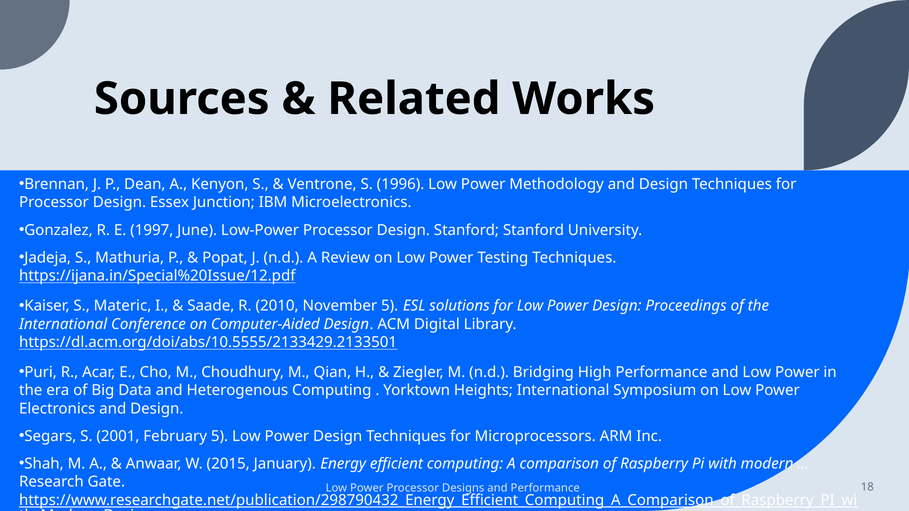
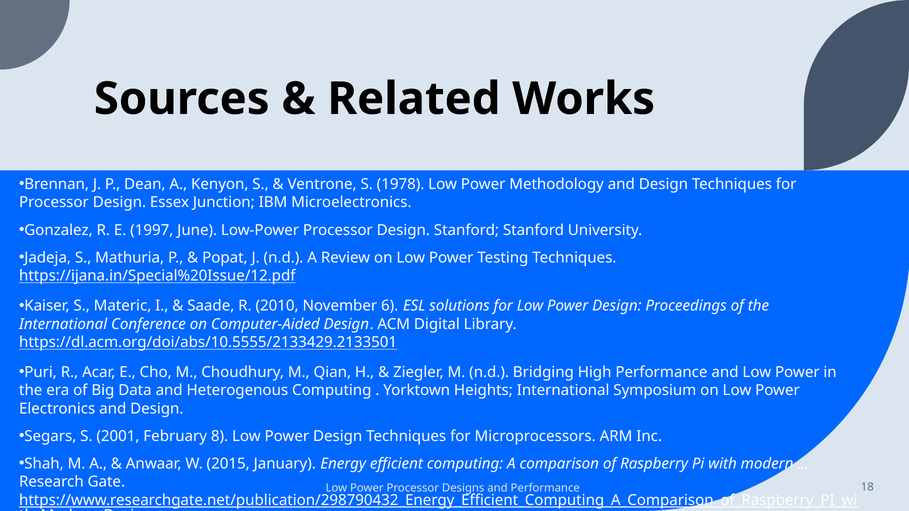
1996: 1996 -> 1978
November 5: 5 -> 6
February 5: 5 -> 8
